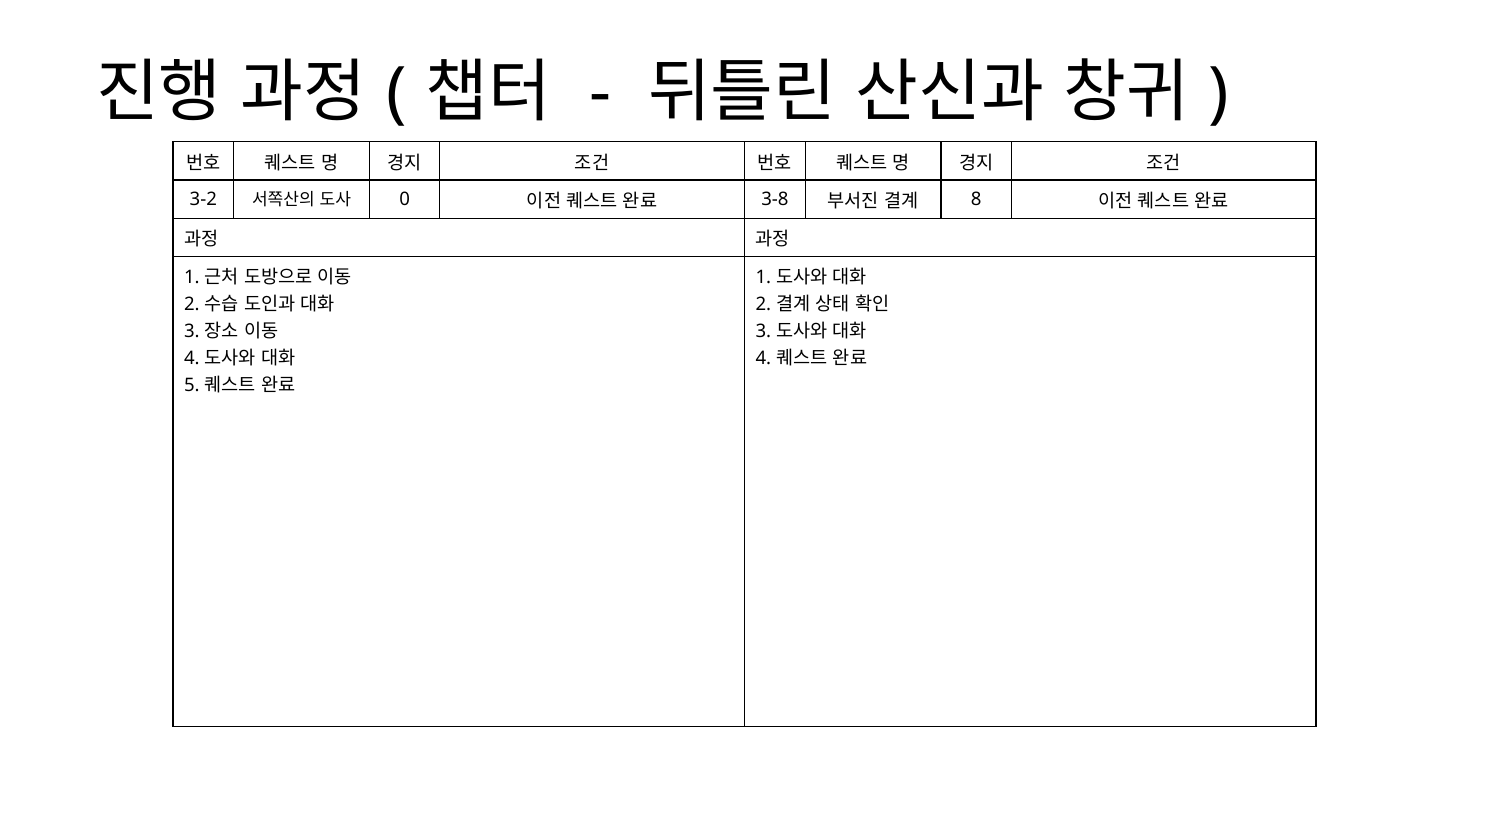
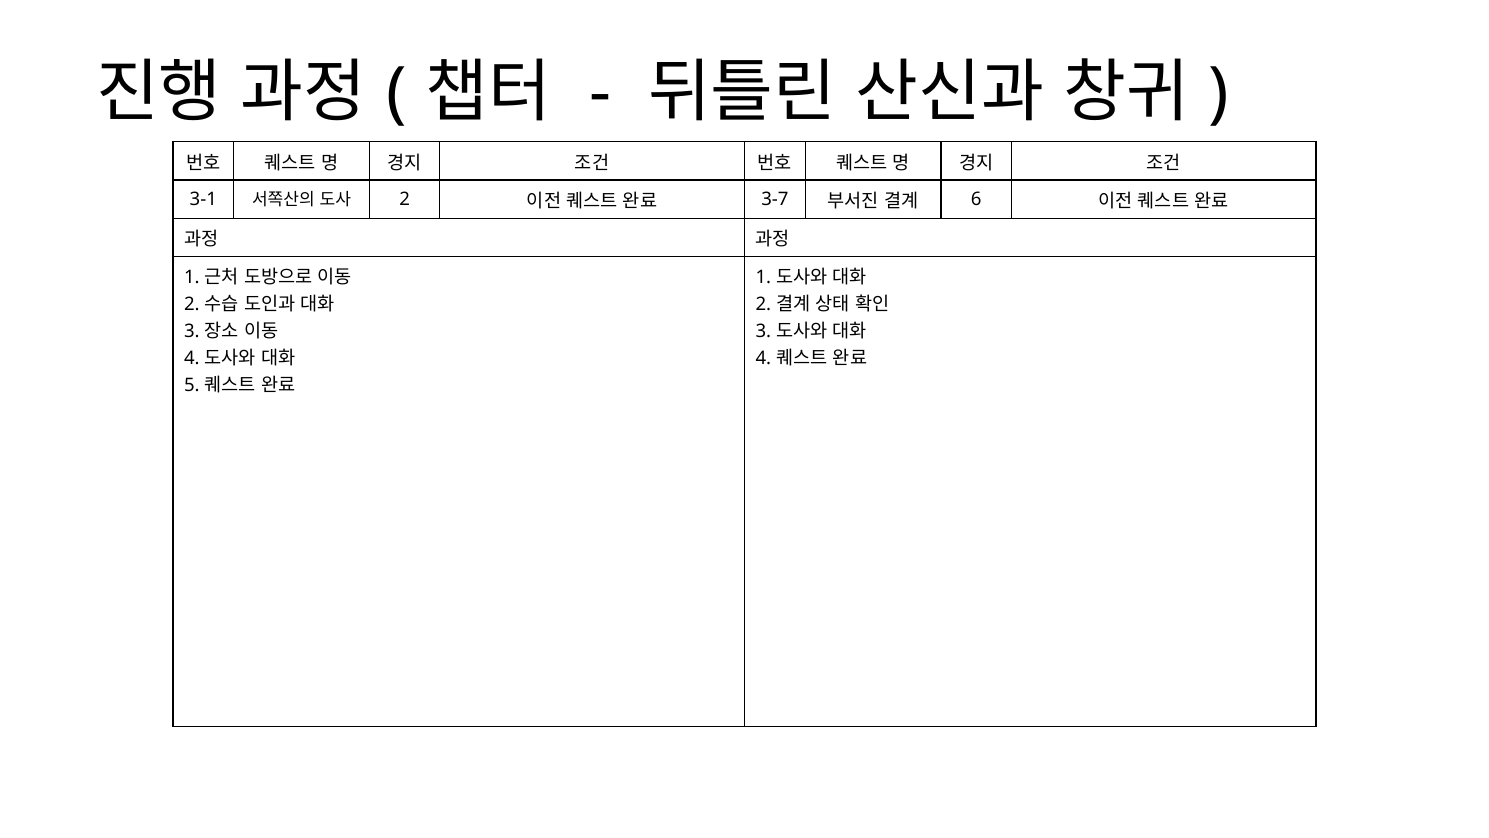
3-2: 3-2 -> 3-1
0 at (405, 199): 0 -> 2
3-8: 3-8 -> 3-7
8: 8 -> 6
